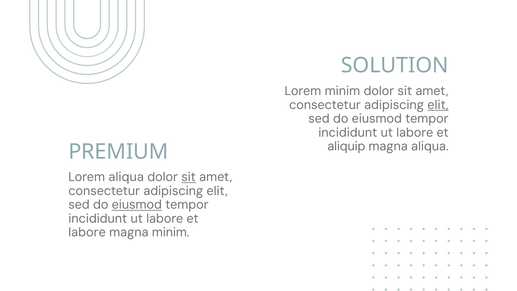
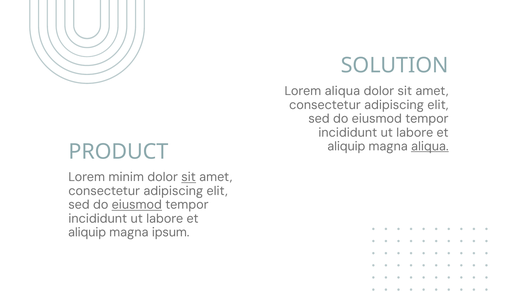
Lorem minim: minim -> aliqua
elit at (438, 105) underline: present -> none
aliqua at (430, 146) underline: none -> present
PREMIUM: PREMIUM -> PRODUCT
Lorem aliqua: aliqua -> minim
labore at (87, 232): labore -> aliquip
magna minim: minim -> ipsum
